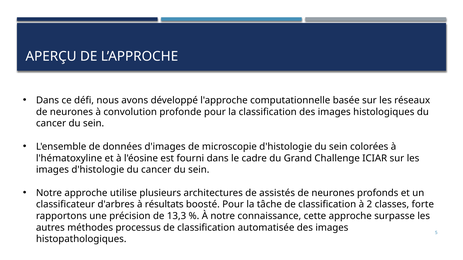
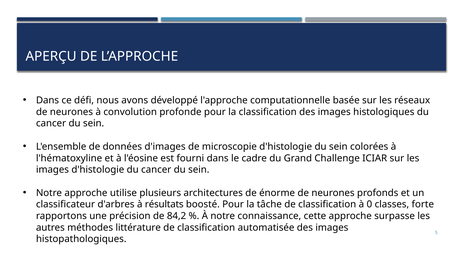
assistés: assistés -> énorme
2: 2 -> 0
13,3: 13,3 -> 84,2
processus: processus -> littérature
